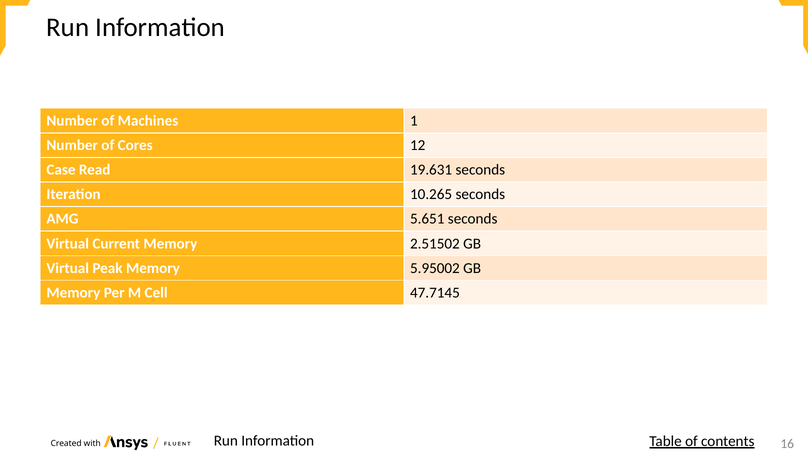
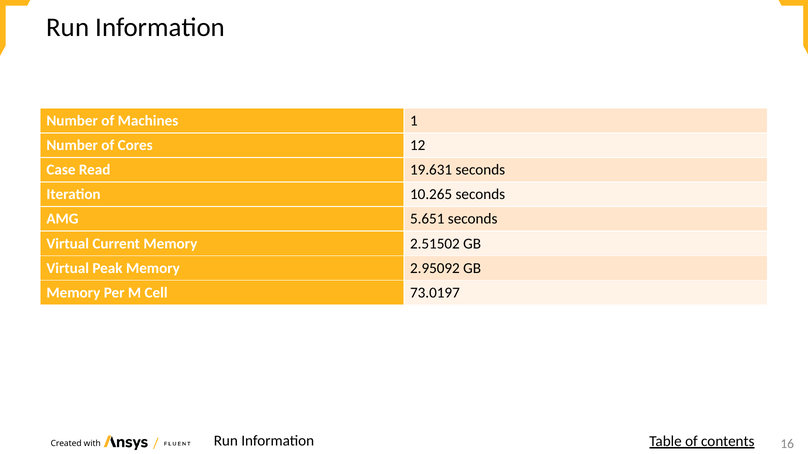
5.95002: 5.95002 -> 2.95092
47.7145: 47.7145 -> 73.0197
